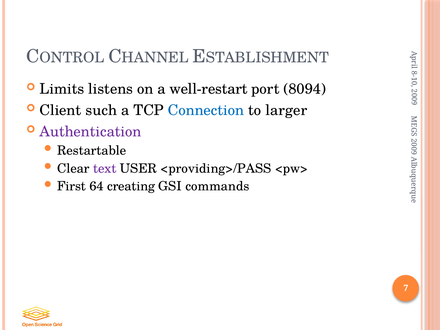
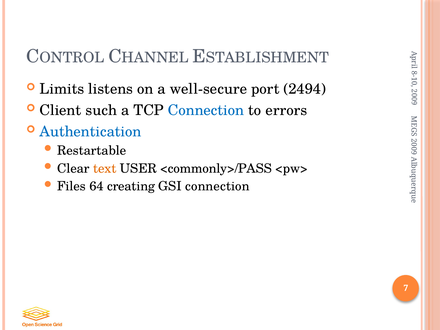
well-restart: well-restart -> well-secure
8094: 8094 -> 2494
larger: larger -> errors
Authentication colour: purple -> blue
text colour: purple -> orange
<providing>/PASS: <providing>/PASS -> <commonly>/PASS
First: First -> Files
GSI commands: commands -> connection
